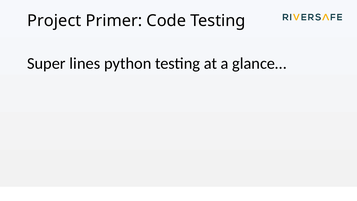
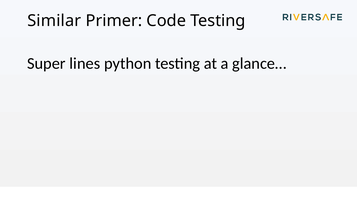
Project: Project -> Similar
